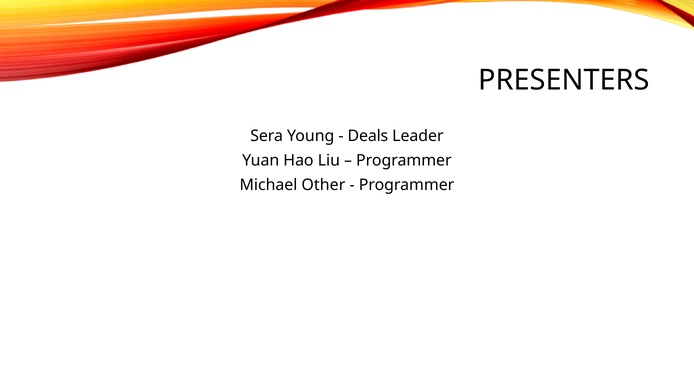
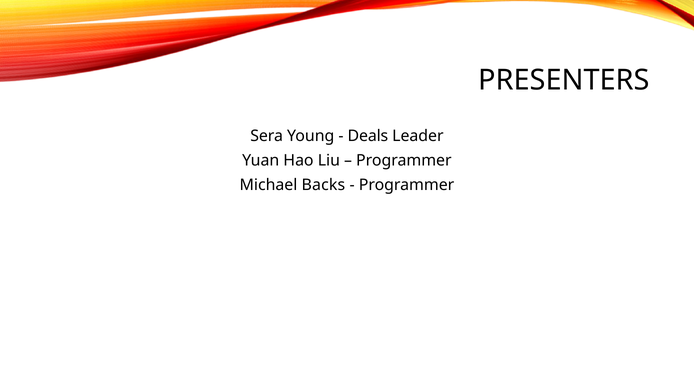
Other: Other -> Backs
